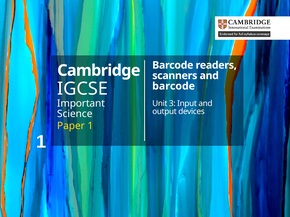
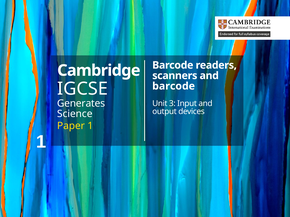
Important: Important -> Generates
